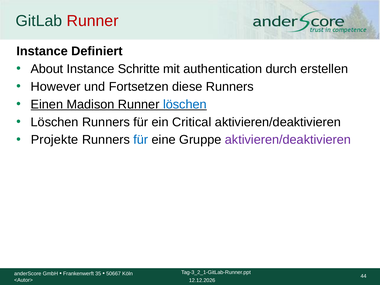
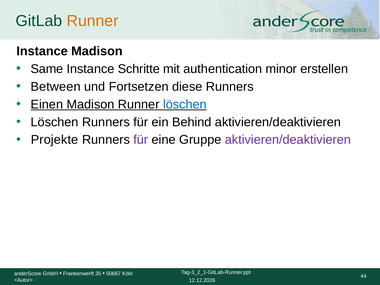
Runner at (93, 21) colour: red -> orange
Instance Definiert: Definiert -> Madison
About: About -> Same
durch: durch -> minor
However: However -> Between
Critical: Critical -> Behind
für at (141, 140) colour: blue -> purple
